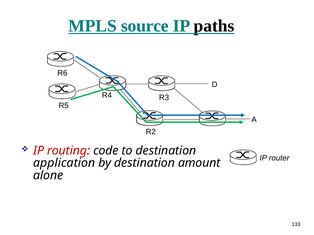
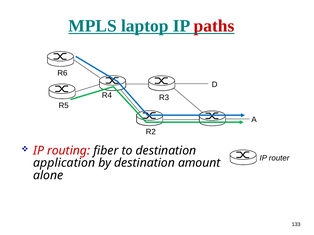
source: source -> laptop
paths colour: black -> red
code: code -> fiber
